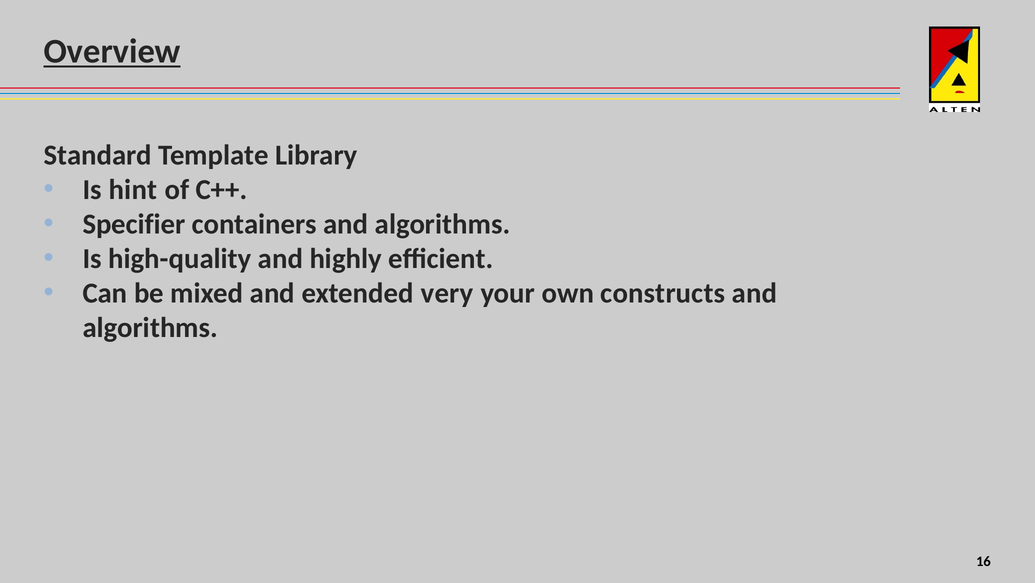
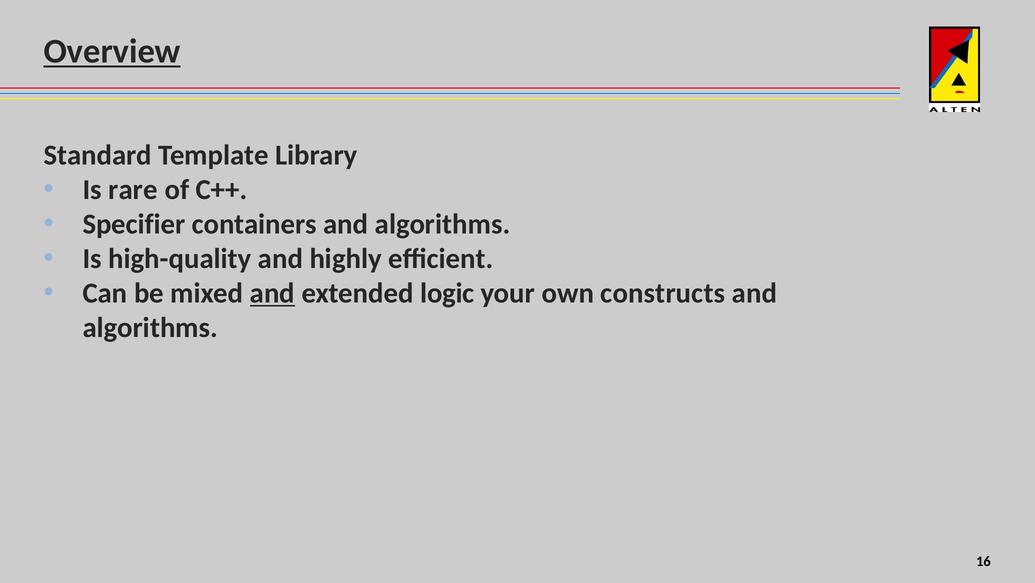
hint: hint -> rare
and at (272, 293) underline: none -> present
very: very -> logic
